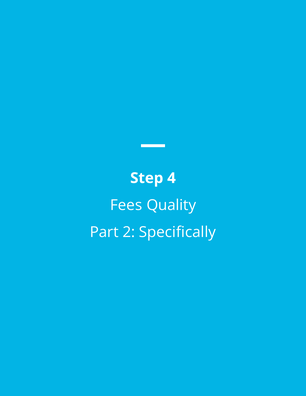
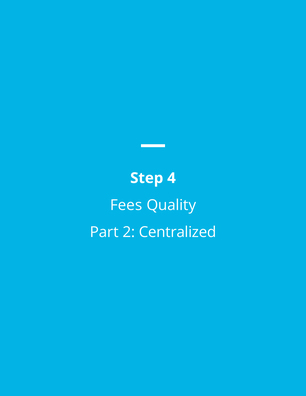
Specifically: Specifically -> Centralized
